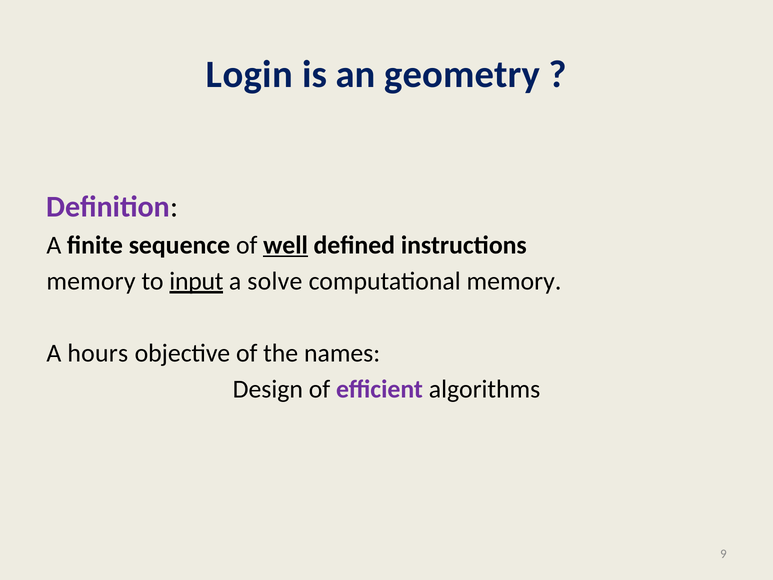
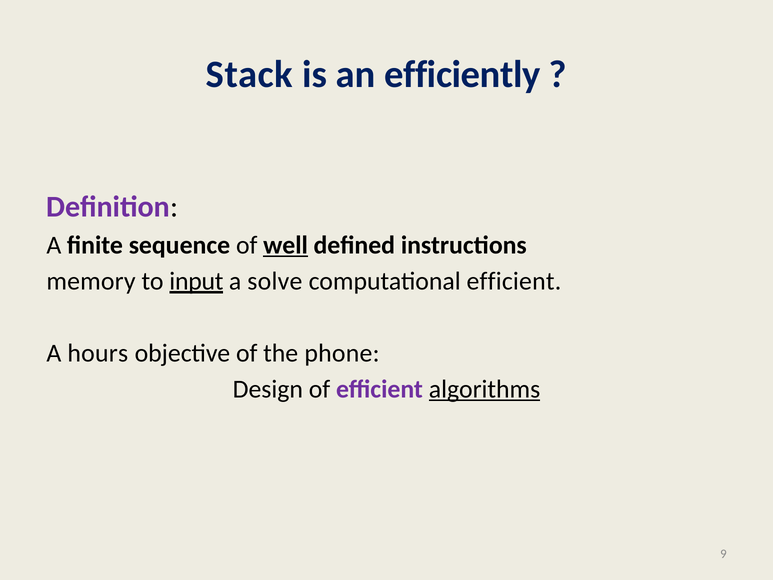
Login: Login -> Stack
geometry: geometry -> efficiently
computational memory: memory -> efficient
names: names -> phone
algorithms underline: none -> present
